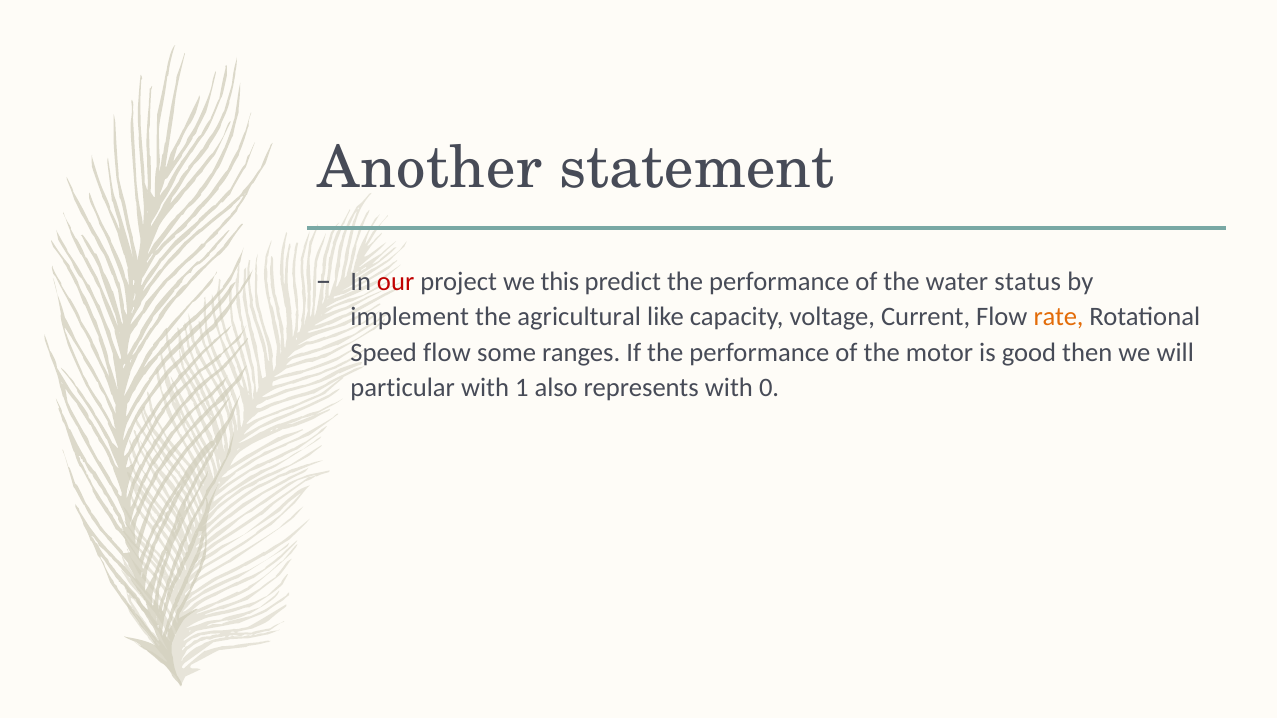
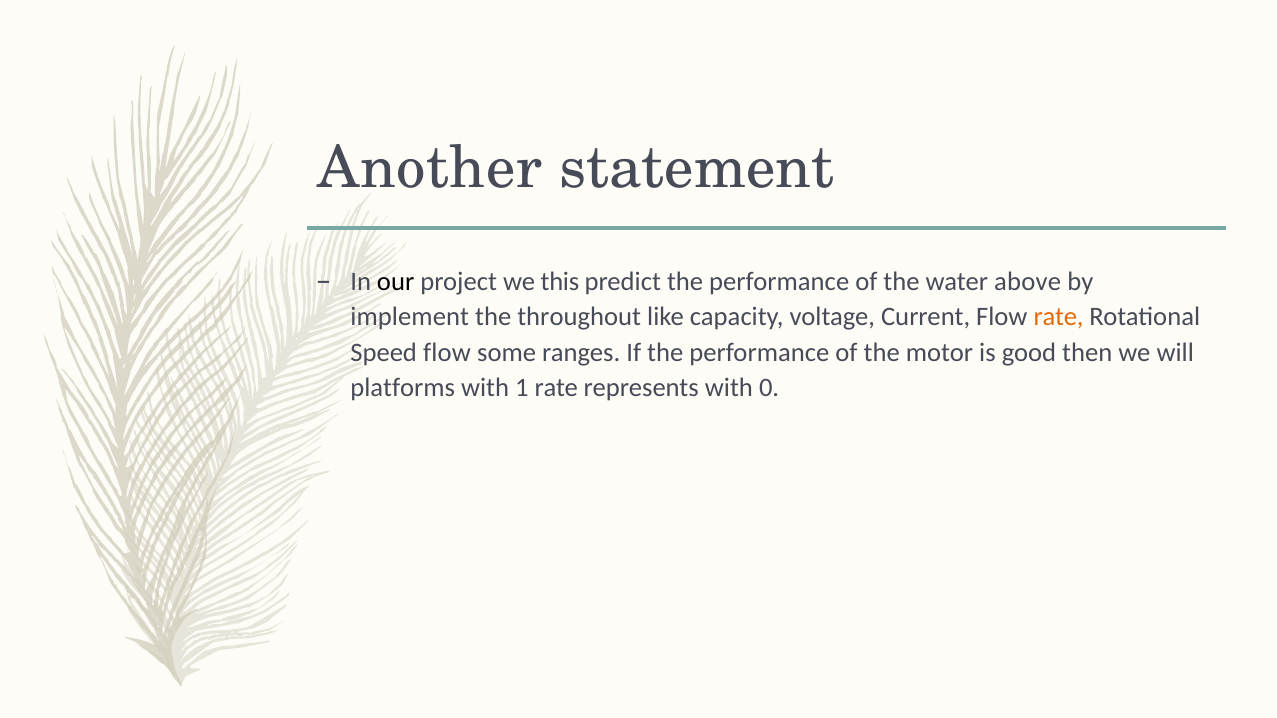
our colour: red -> black
status: status -> above
agricultural: agricultural -> throughout
particular: particular -> platforms
1 also: also -> rate
